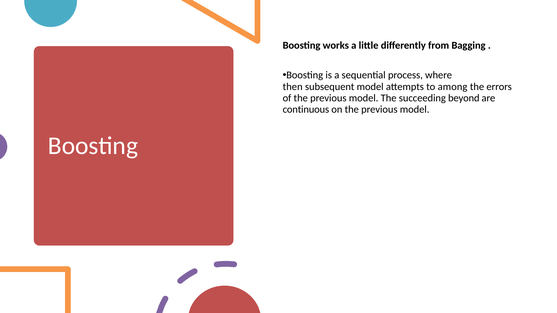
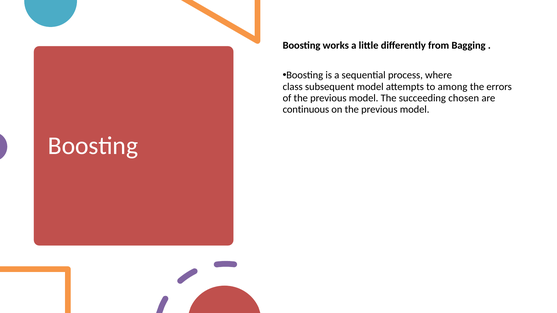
then: then -> class
beyond: beyond -> chosen
